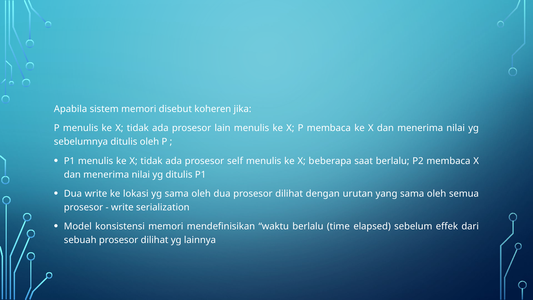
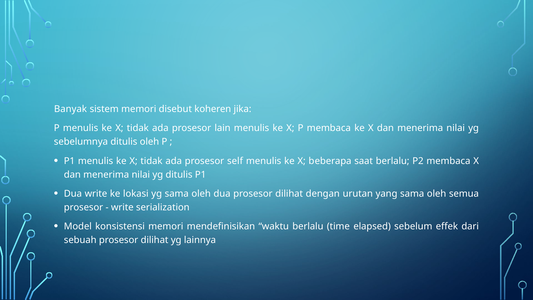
Apabila: Apabila -> Banyak
